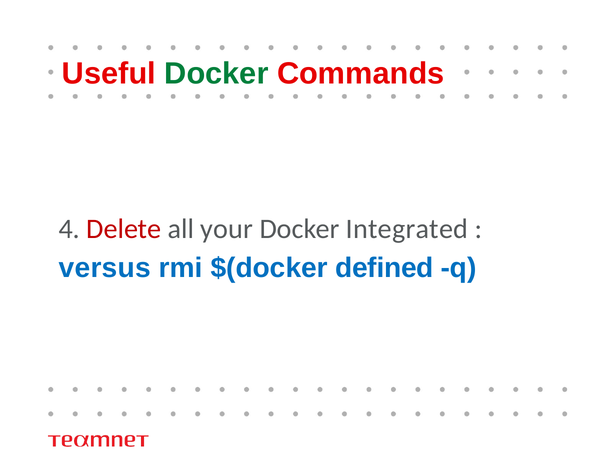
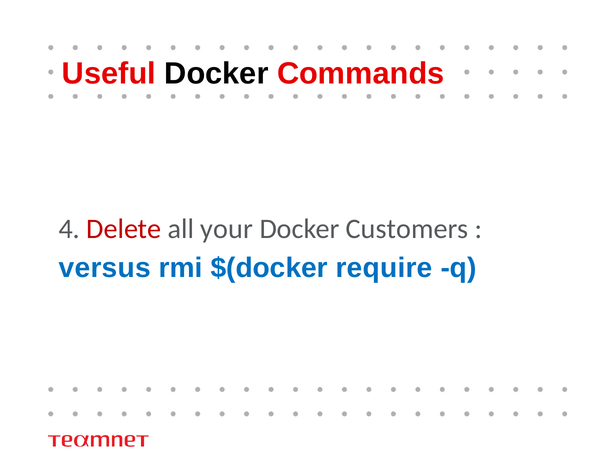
Docker at (216, 74) colour: green -> black
Integrated: Integrated -> Customers
defined: defined -> require
